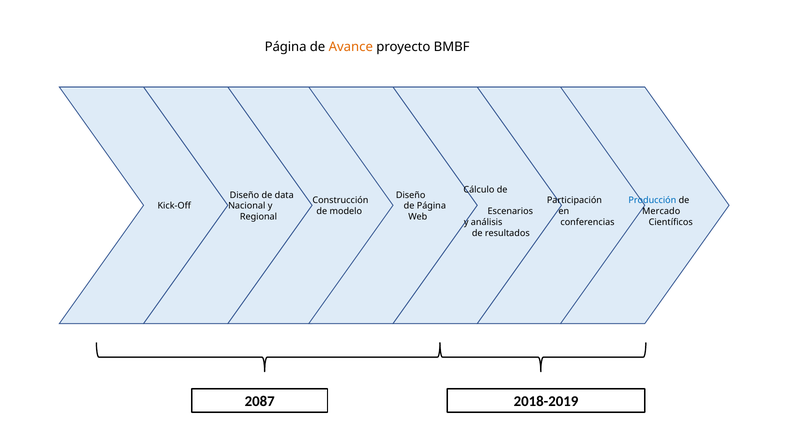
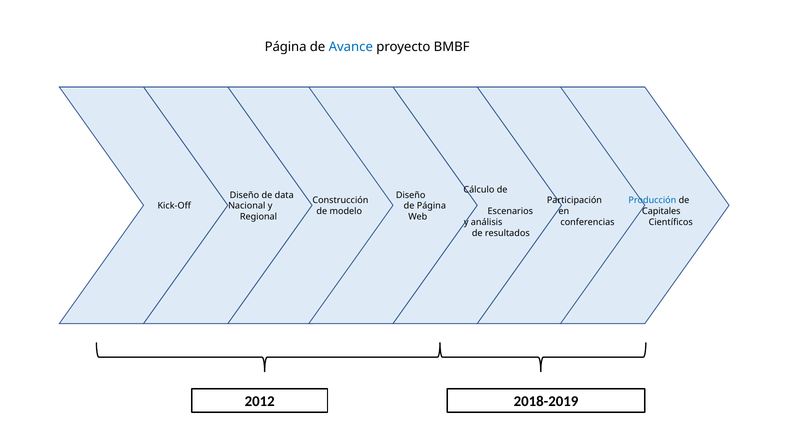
Avance colour: orange -> blue
Mercado: Mercado -> Capitales
2087: 2087 -> 2012
